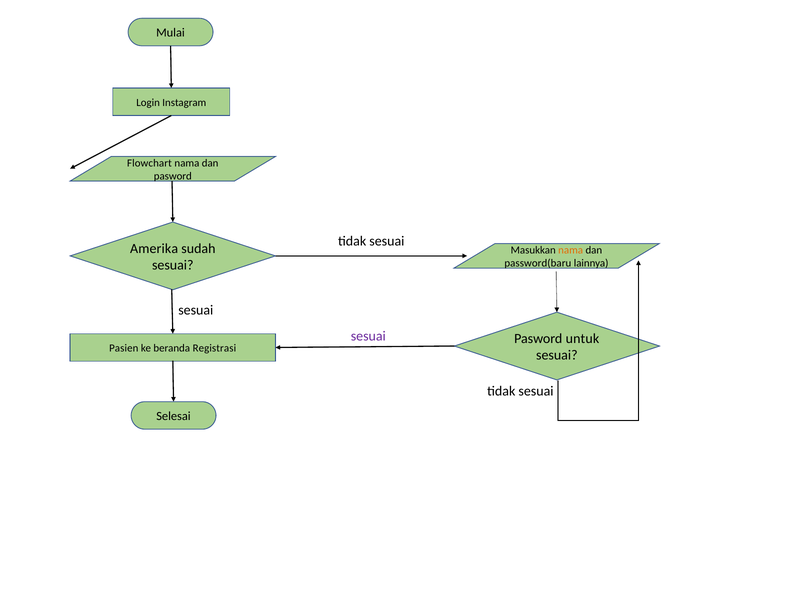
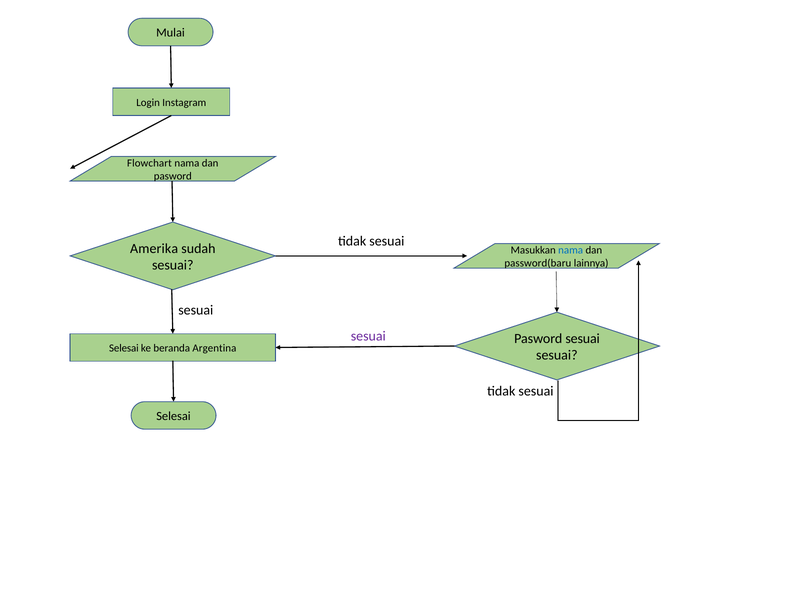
nama at (571, 250) colour: orange -> blue
Pasword untuk: untuk -> sesuai
Pasien at (124, 348): Pasien -> Selesai
Registrasi: Registrasi -> Argentina
